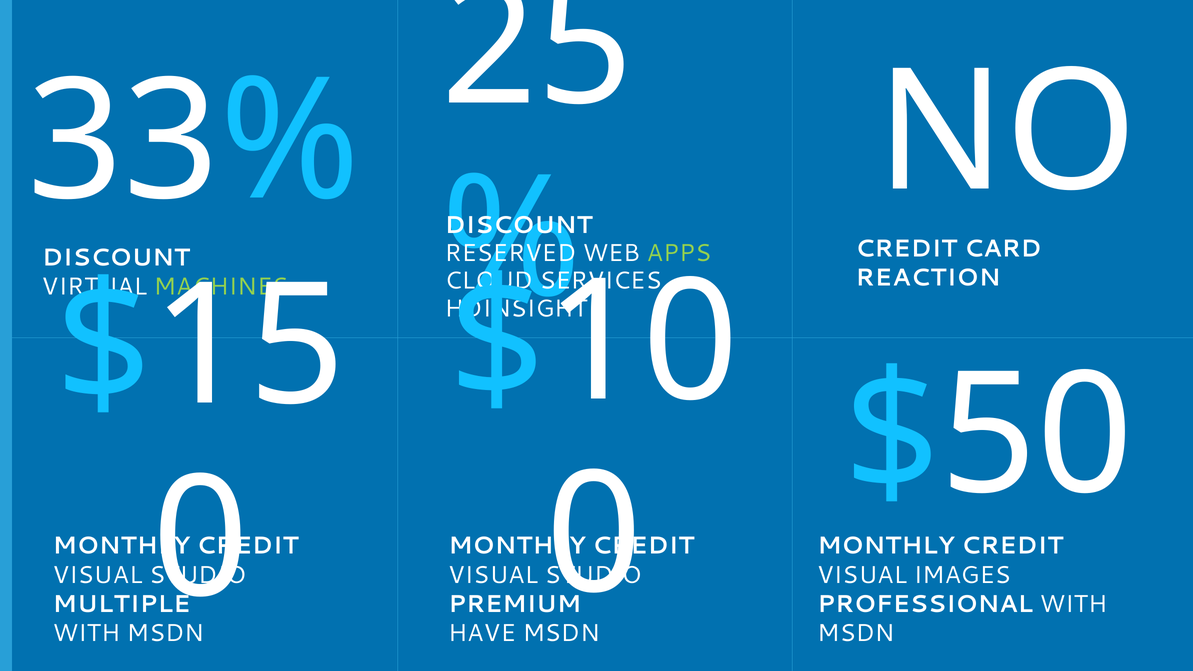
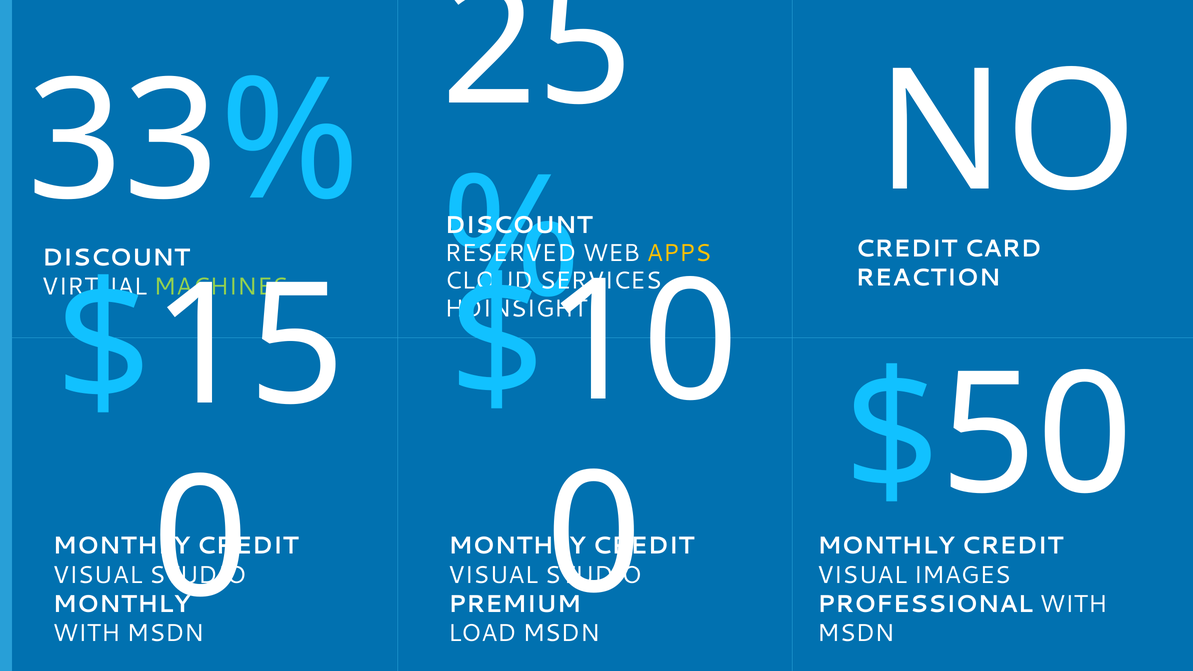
APPS colour: light green -> yellow
MULTIPLE at (121, 604): MULTIPLE -> MONTHLY
HAVE: HAVE -> LOAD
